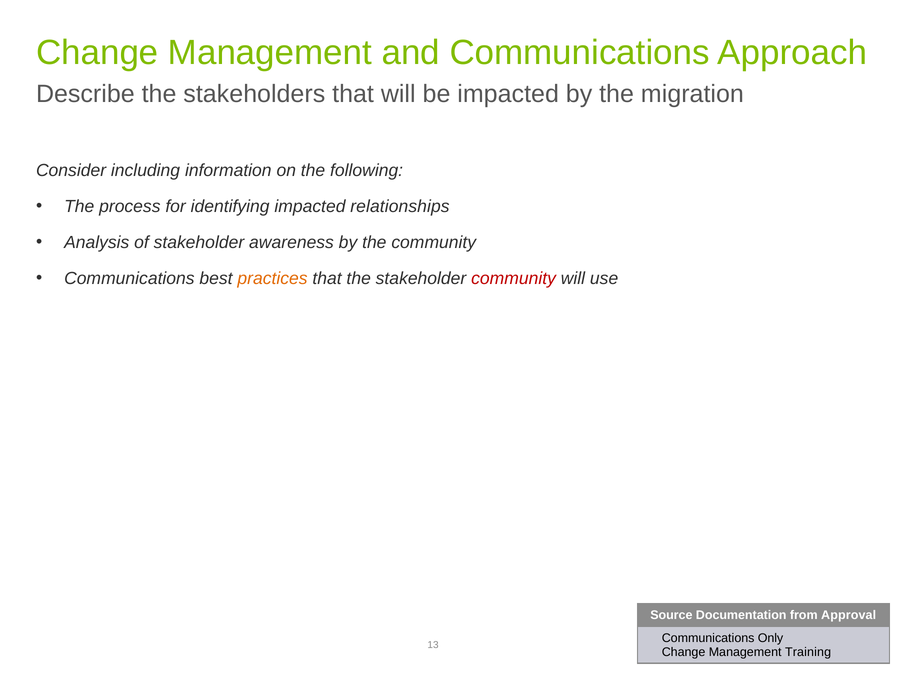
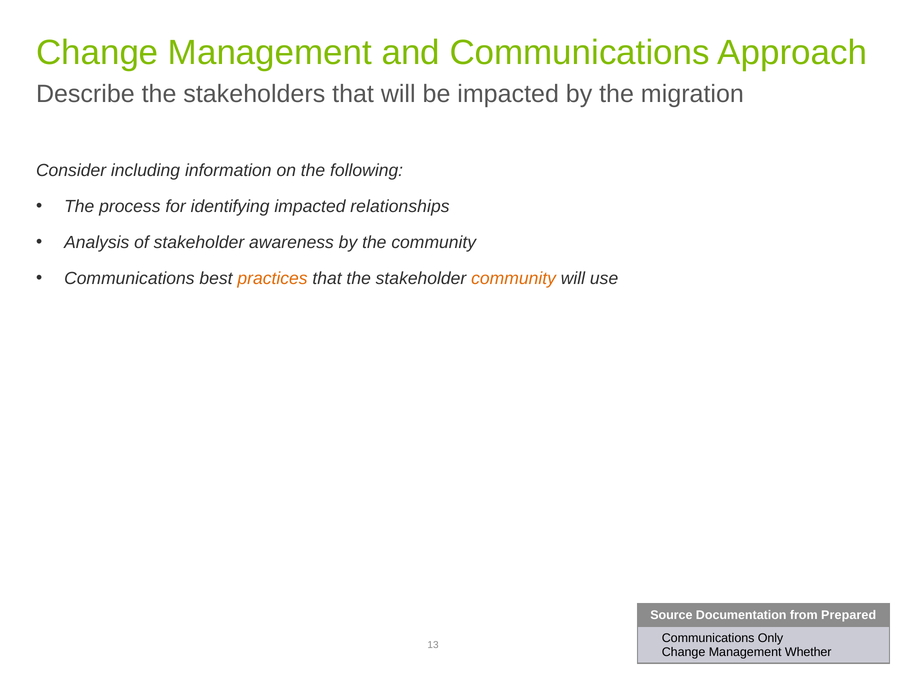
community at (514, 278) colour: red -> orange
Approval: Approval -> Prepared
Training: Training -> Whether
